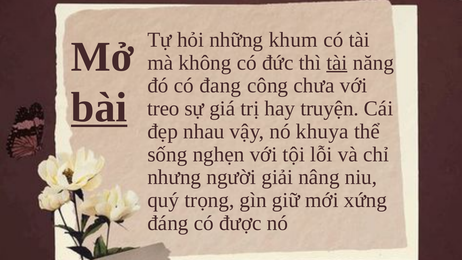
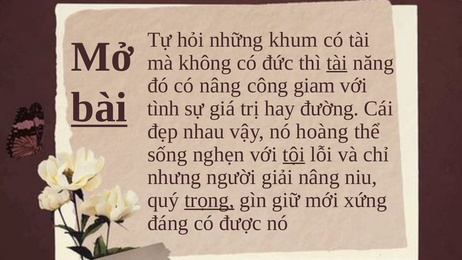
có đang: đang -> nâng
chưa: chưa -> giam
treo: treo -> tình
truyện: truyện -> đường
khuya: khuya -> hoàng
tội underline: none -> present
trọng underline: none -> present
